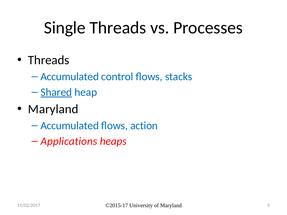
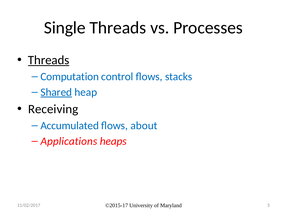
Threads at (49, 60) underline: none -> present
Accumulated at (70, 77): Accumulated -> Computation
Maryland at (53, 109): Maryland -> Receiving
action: action -> about
